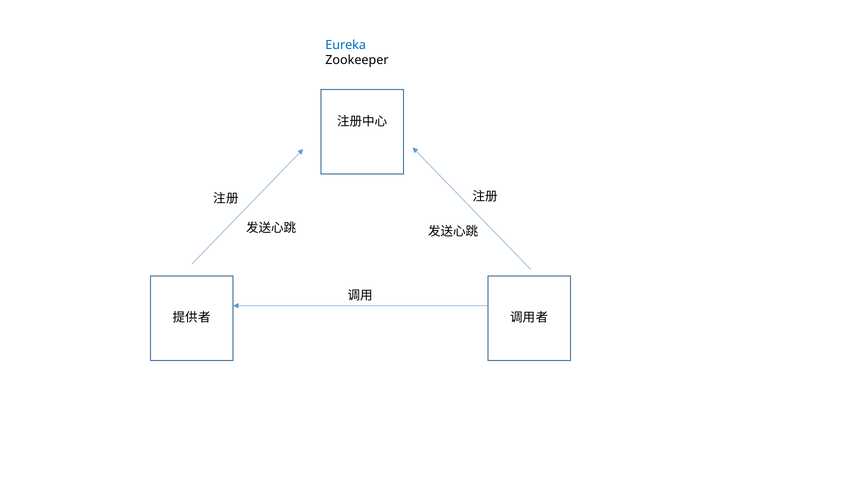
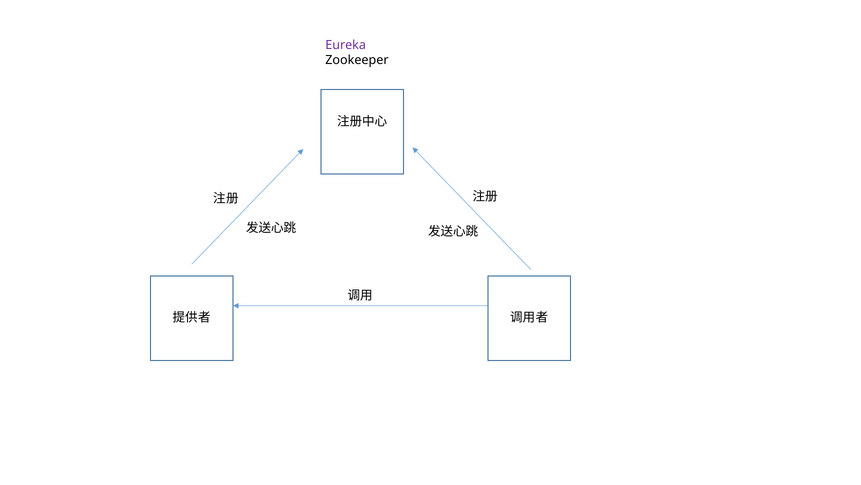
Eureka colour: blue -> purple
